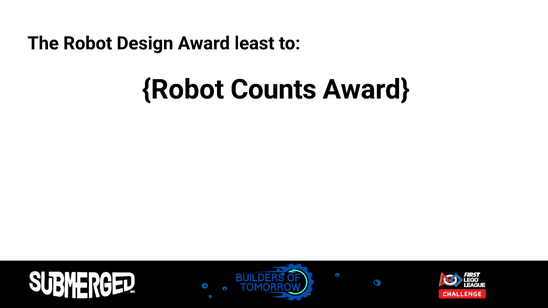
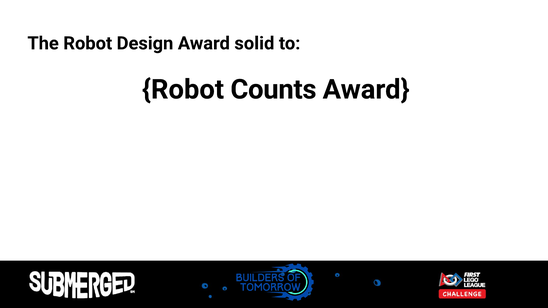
least: least -> solid
